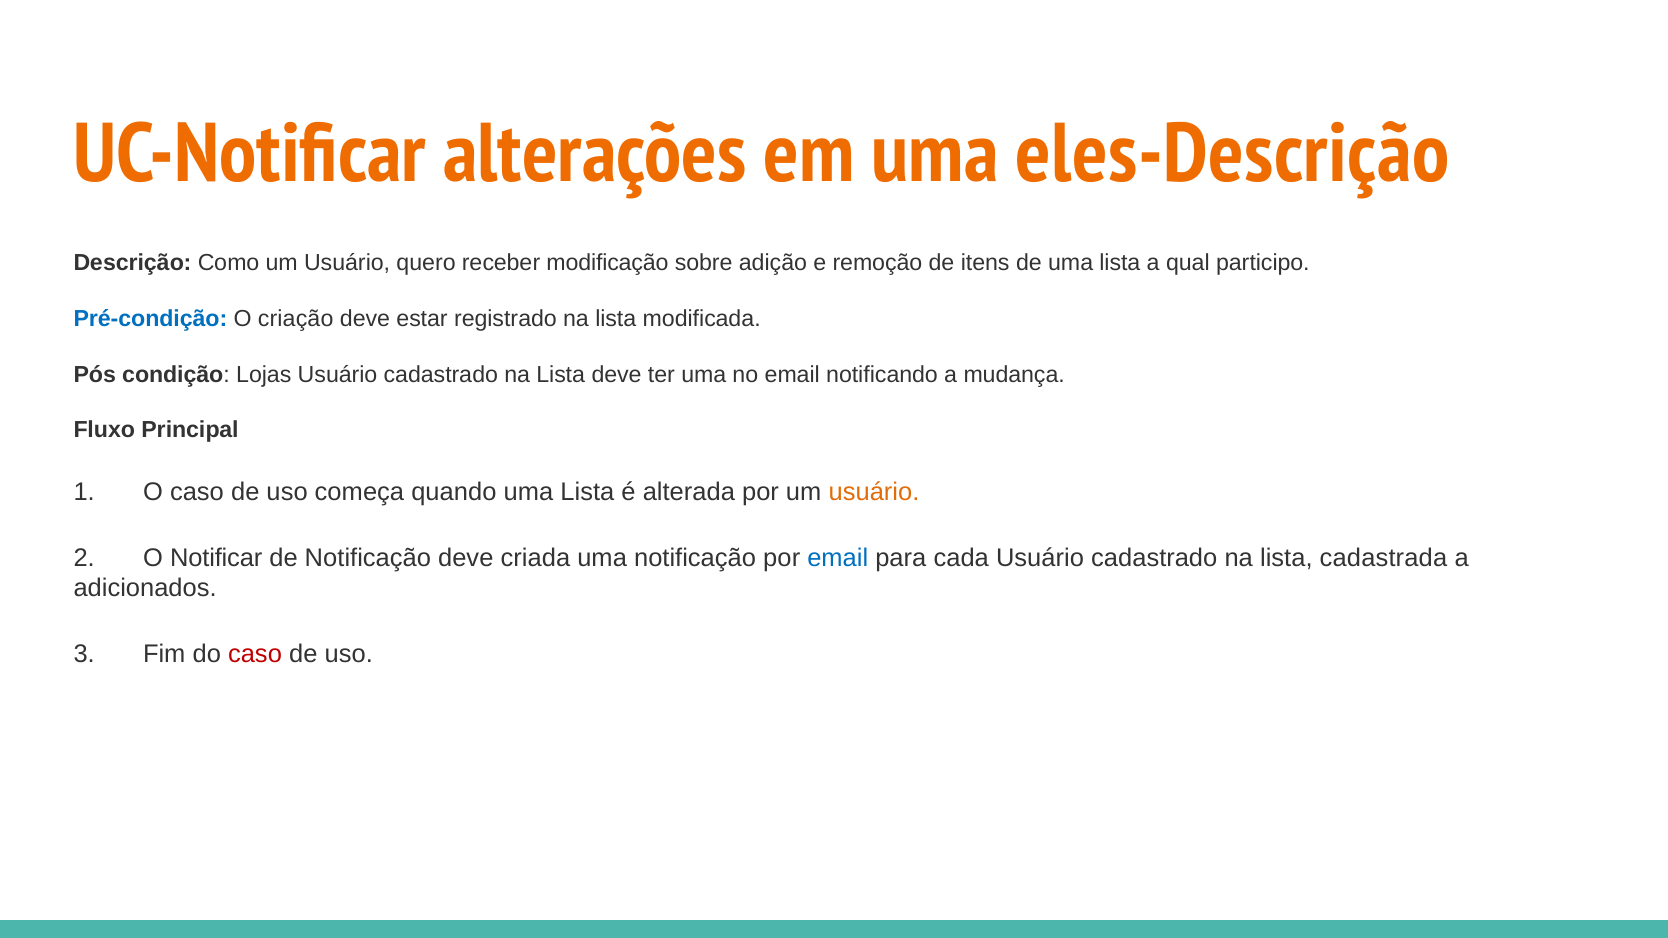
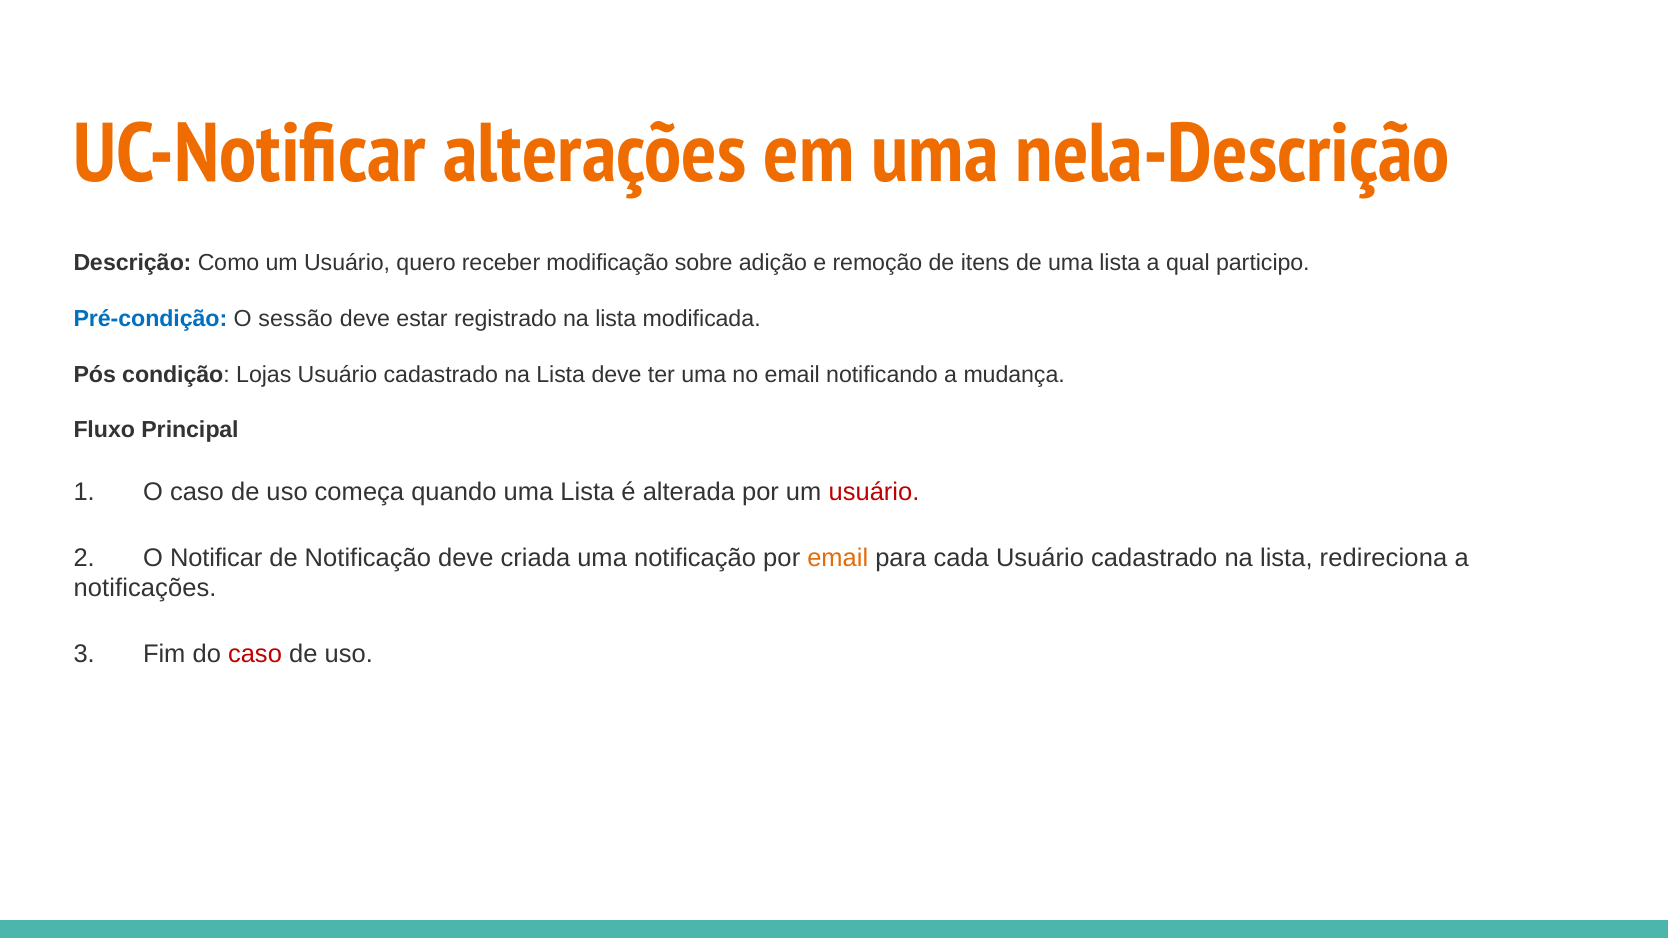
eles-Descrição: eles-Descrição -> nela-Descrição
criação: criação -> sessão
usuário at (874, 492) colour: orange -> red
email at (838, 558) colour: blue -> orange
cadastrada: cadastrada -> redireciona
adicionados: adicionados -> notificações
